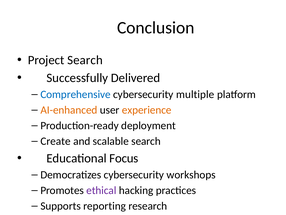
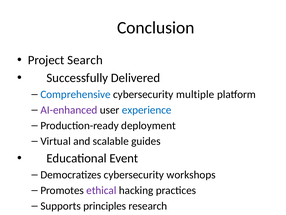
AI-enhanced colour: orange -> purple
experience colour: orange -> blue
Create: Create -> Virtual
scalable search: search -> guides
Focus: Focus -> Event
reporting: reporting -> principles
